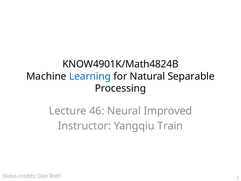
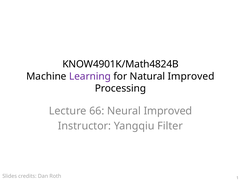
Learning colour: blue -> purple
Natural Separable: Separable -> Improved
46: 46 -> 66
Train: Train -> Filter
